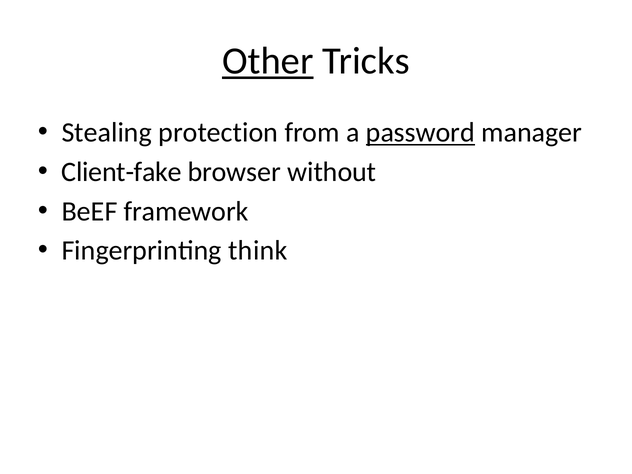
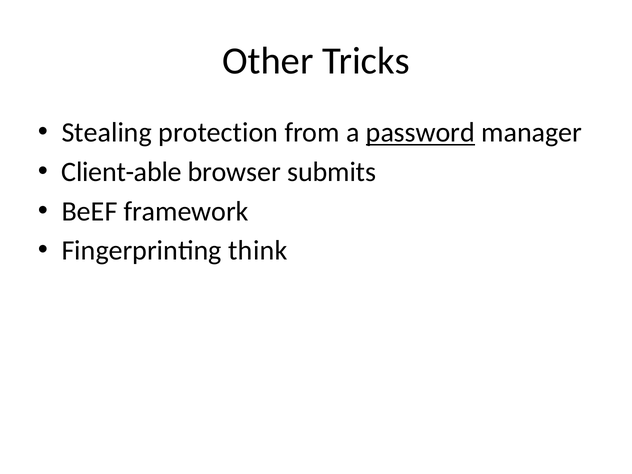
Other underline: present -> none
Client-fake: Client-fake -> Client-able
without: without -> submits
